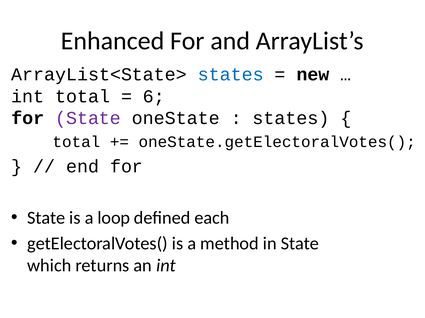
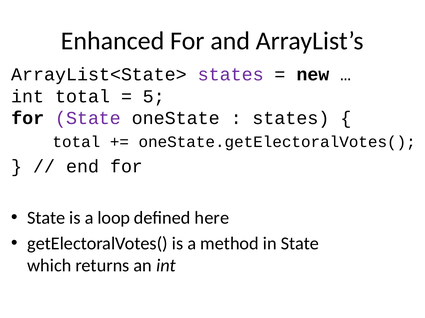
states at (231, 75) colour: blue -> purple
6: 6 -> 5
each: each -> here
